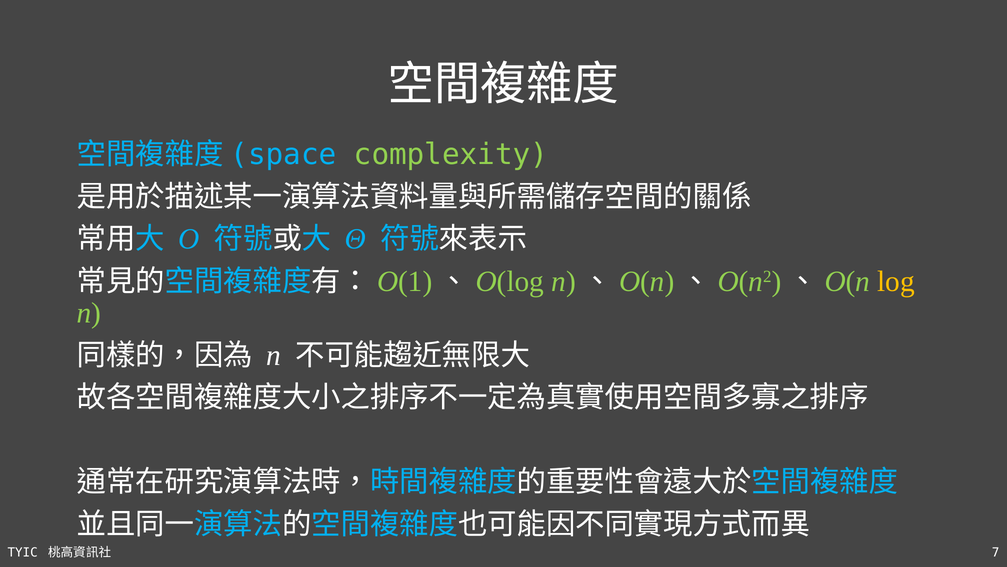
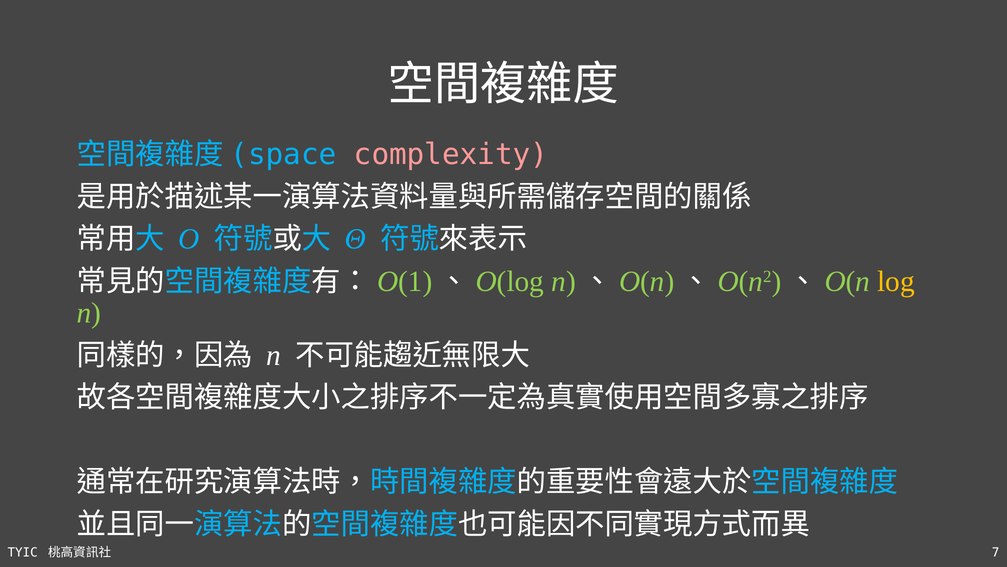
complexity colour: light green -> pink
